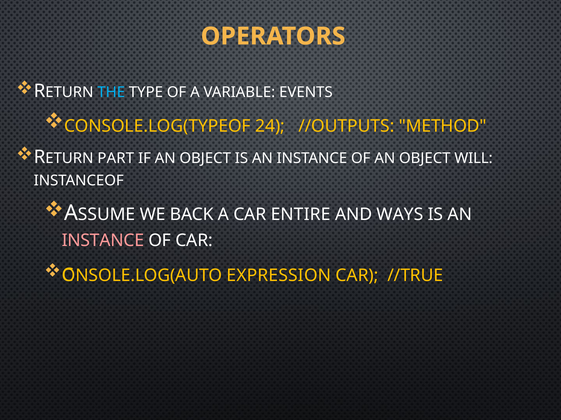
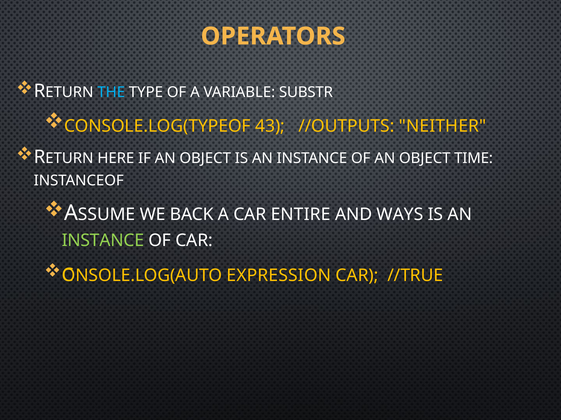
EVENTS: EVENTS -> SUBSTR
24: 24 -> 43
METHOD: METHOD -> NEITHER
PART: PART -> HERE
WILL: WILL -> TIME
INSTANCE at (103, 241) colour: pink -> light green
